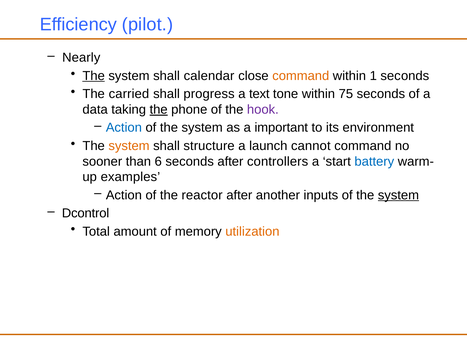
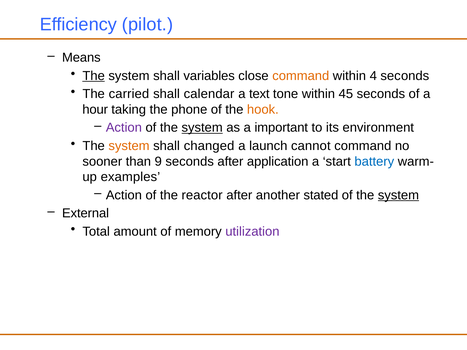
Nearly: Nearly -> Means
calendar: calendar -> variables
1: 1 -> 4
progress: progress -> calendar
75: 75 -> 45
data: data -> hour
the at (159, 110) underline: present -> none
hook colour: purple -> orange
Action at (124, 128) colour: blue -> purple
system at (202, 128) underline: none -> present
structure: structure -> changed
6: 6 -> 9
controllers: controllers -> application
inputs: inputs -> stated
Dcontrol: Dcontrol -> External
utilization colour: orange -> purple
